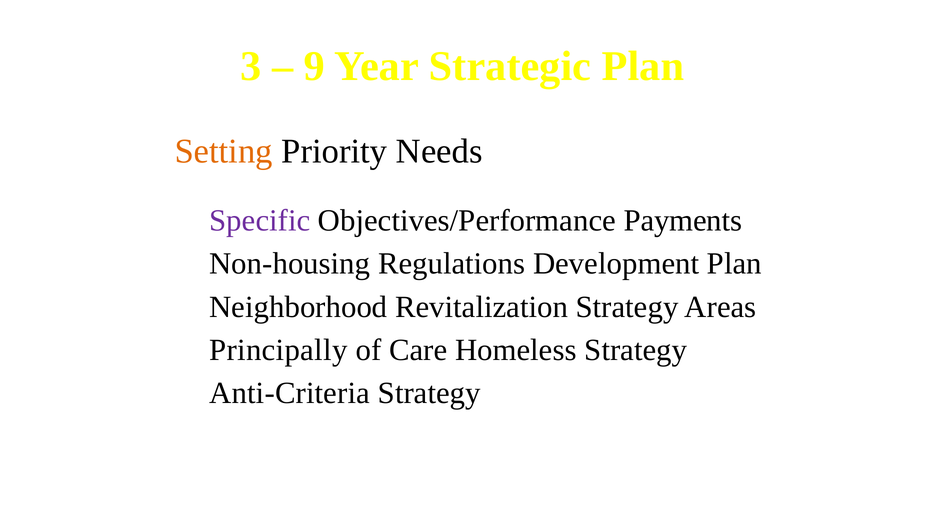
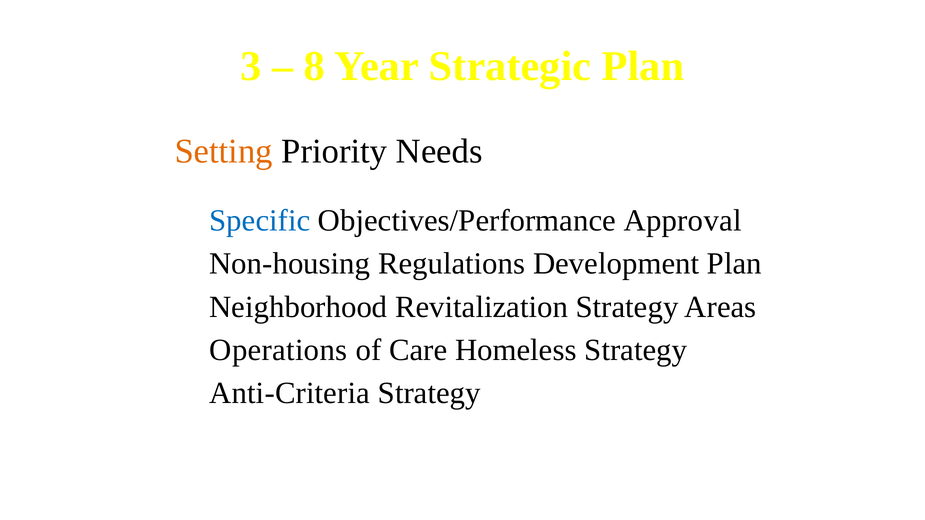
9: 9 -> 8
Specific colour: purple -> blue
Payments: Payments -> Approval
Principally: Principally -> Operations
